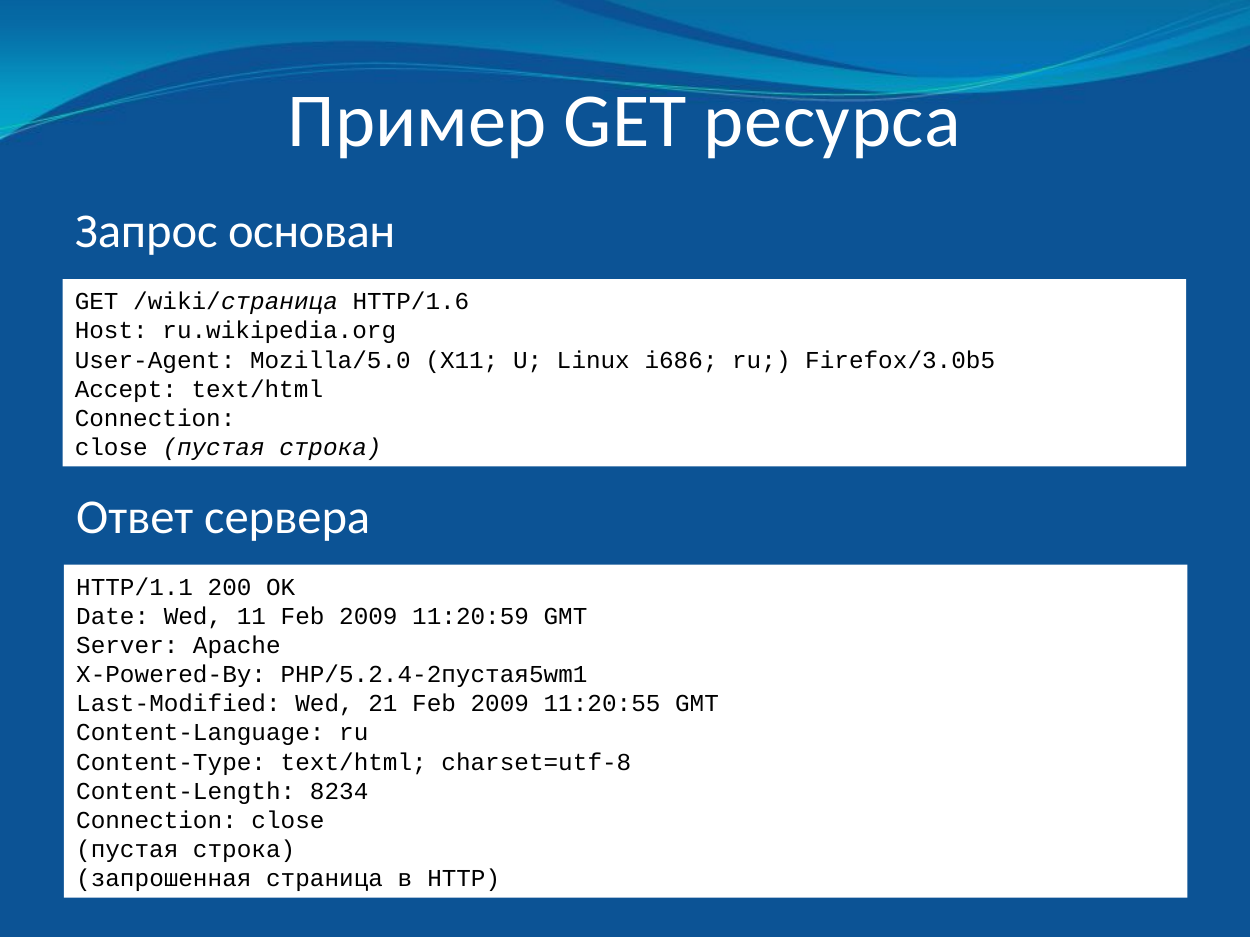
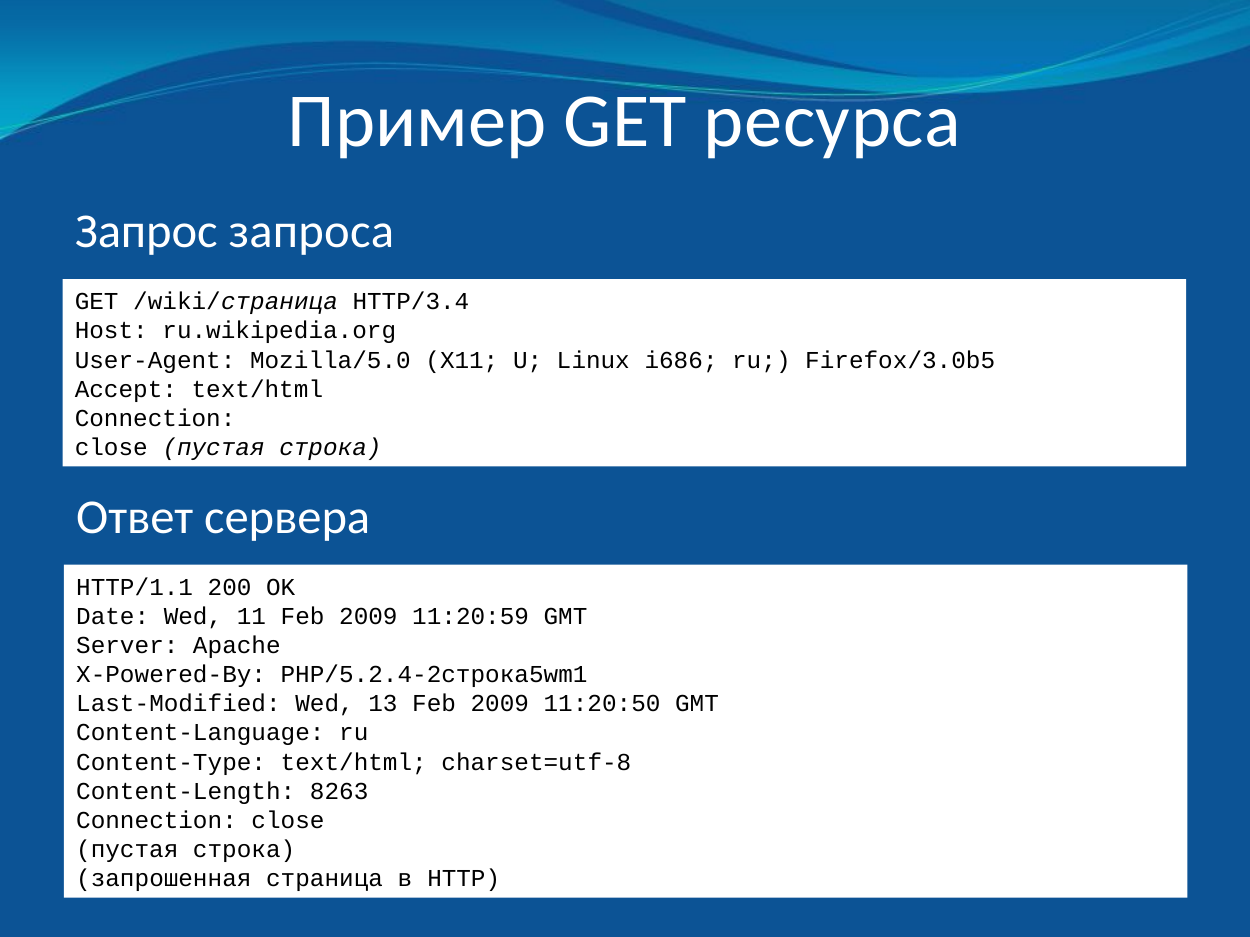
основан: основан -> запроса
HTTP/1.6: HTTP/1.6 -> HTTP/3.4
PHP/5.2.4-2пустая5wm1: PHP/5.2.4-2пустая5wm1 -> PHP/5.2.4-2строка5wm1
21: 21 -> 13
11:20:55: 11:20:55 -> 11:20:50
8234: 8234 -> 8263
